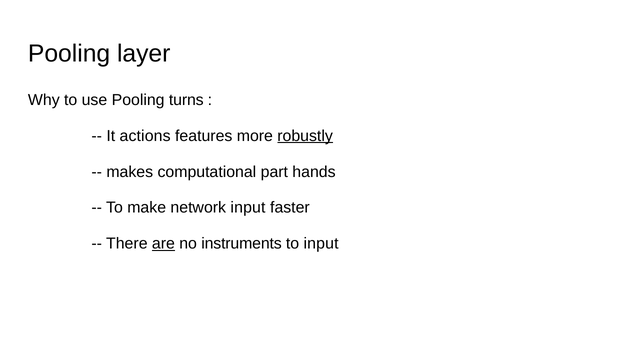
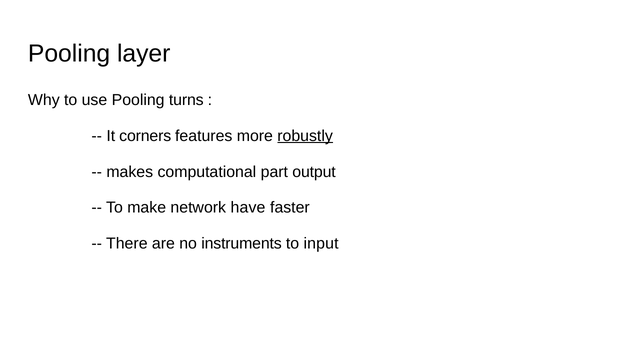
actions: actions -> corners
hands: hands -> output
network input: input -> have
are underline: present -> none
